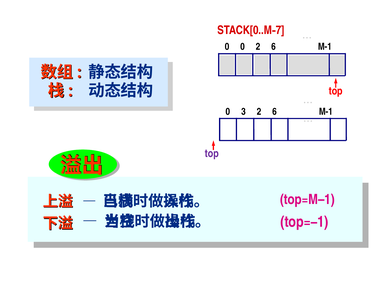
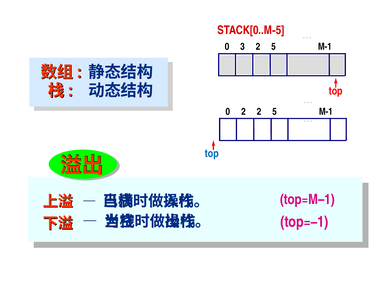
7 at (280, 30): 7 -> 5
0 0: 0 -> 3
6 at (274, 47): 6 -> 5
0 3: 3 -> 2
6 at (275, 111): 6 -> 5
top at (212, 153) colour: purple -> blue
